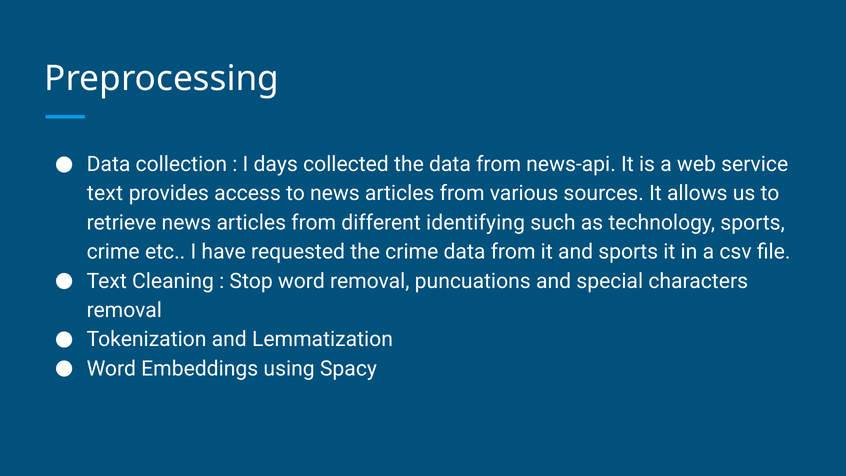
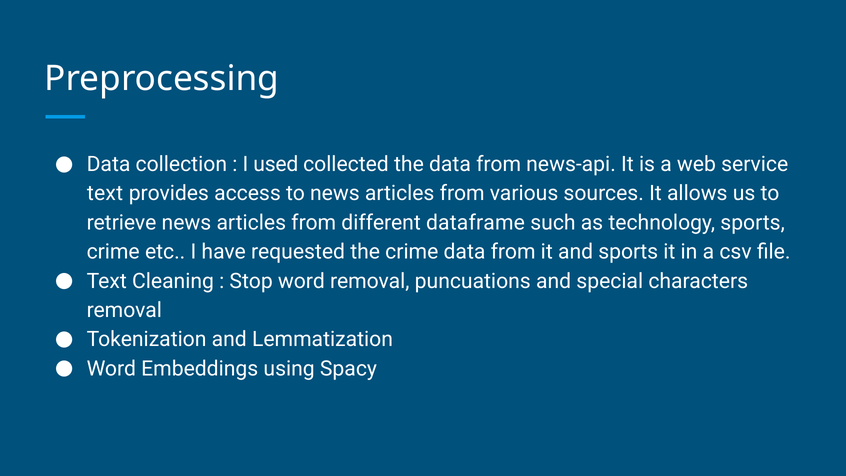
days: days -> used
identifying: identifying -> dataframe
